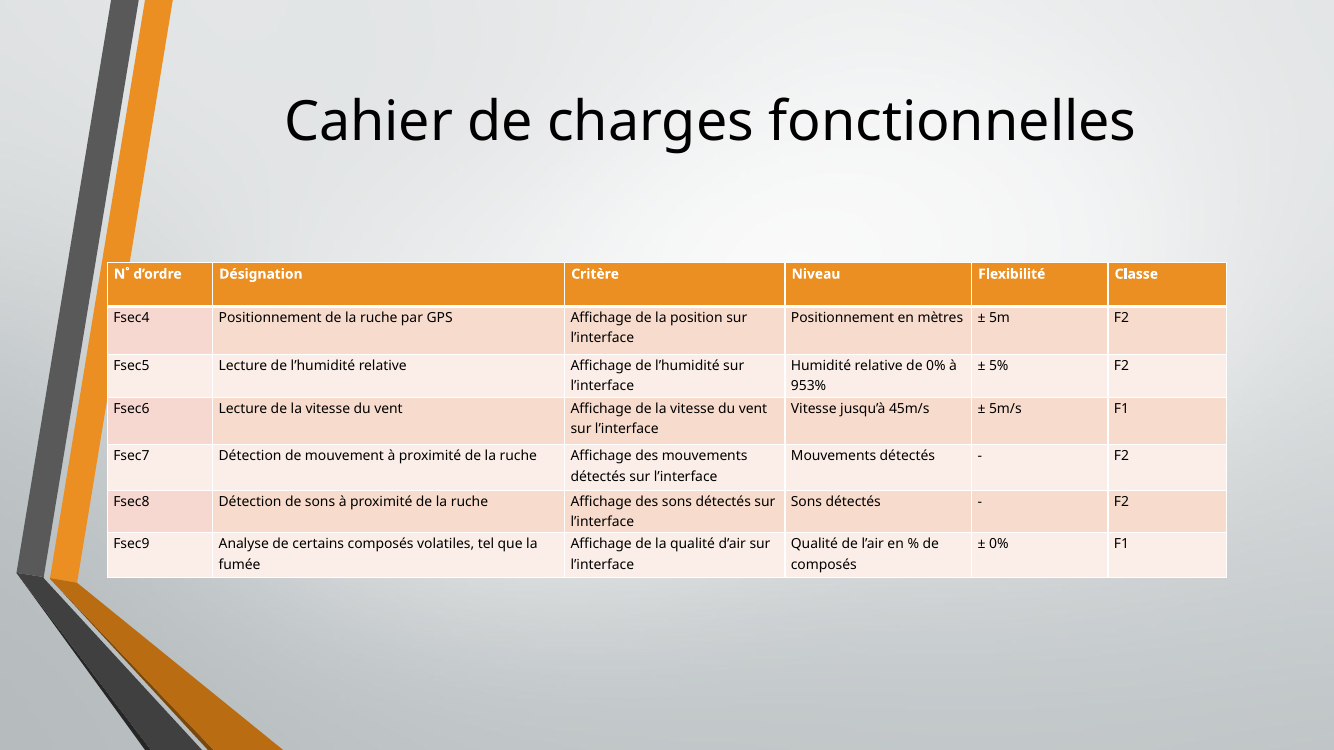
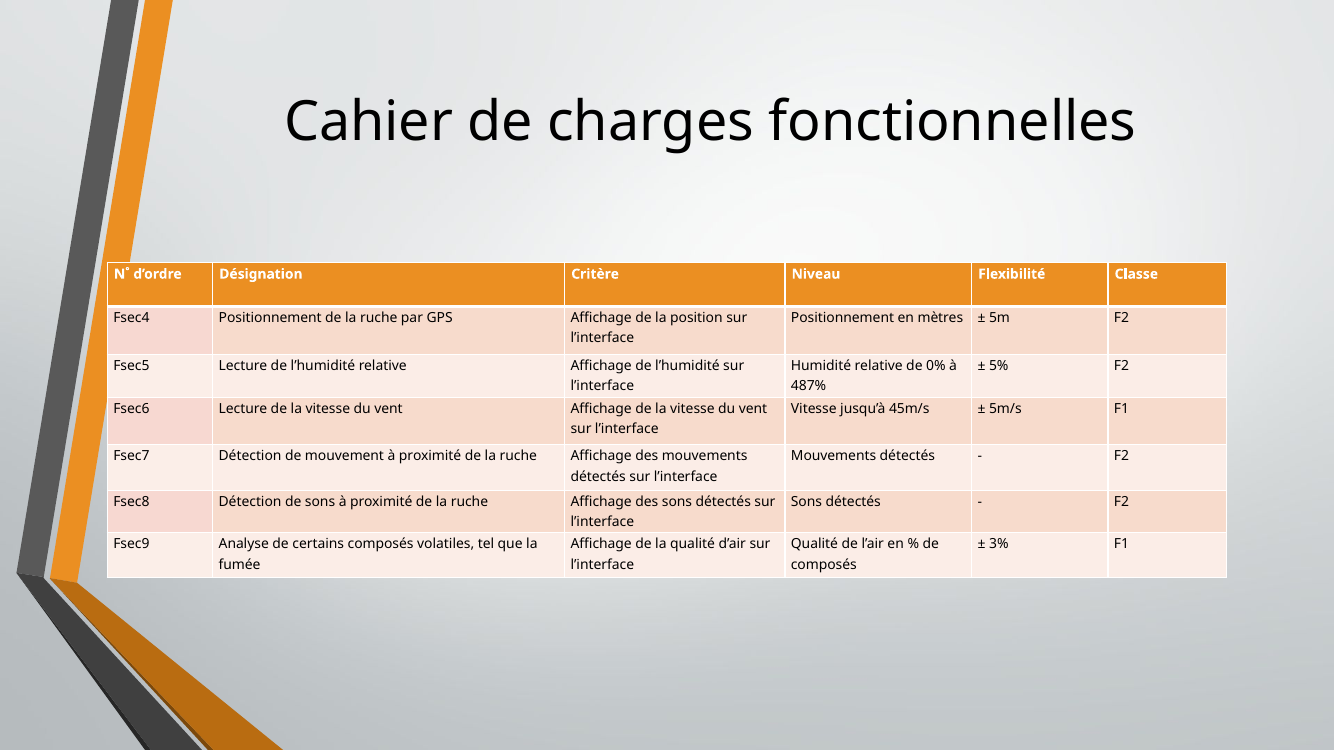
953%: 953% -> 487%
0% at (999, 545): 0% -> 3%
